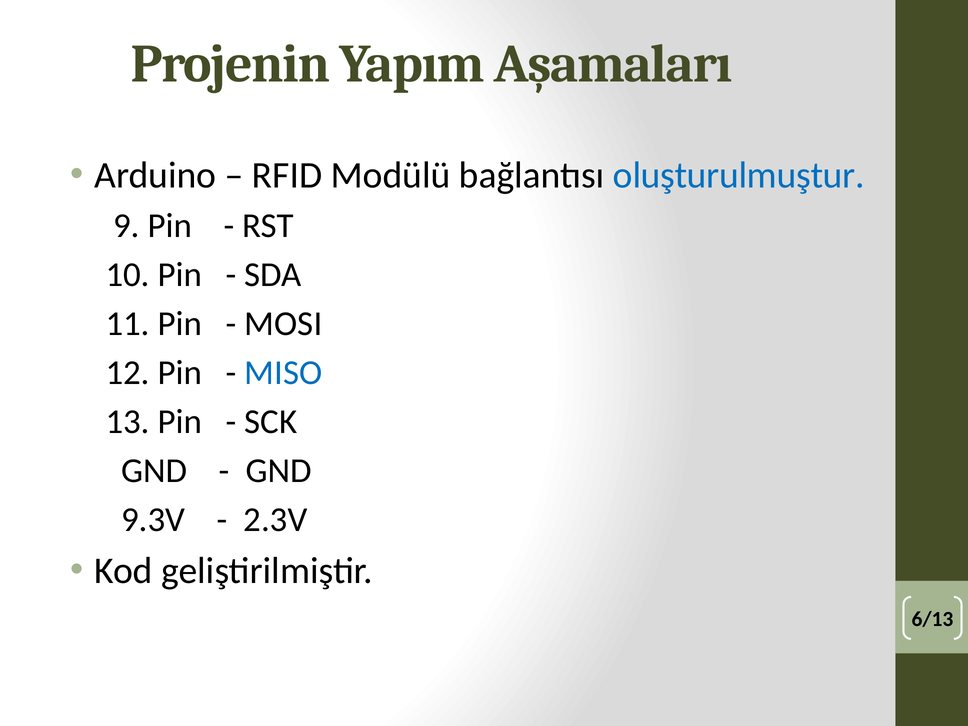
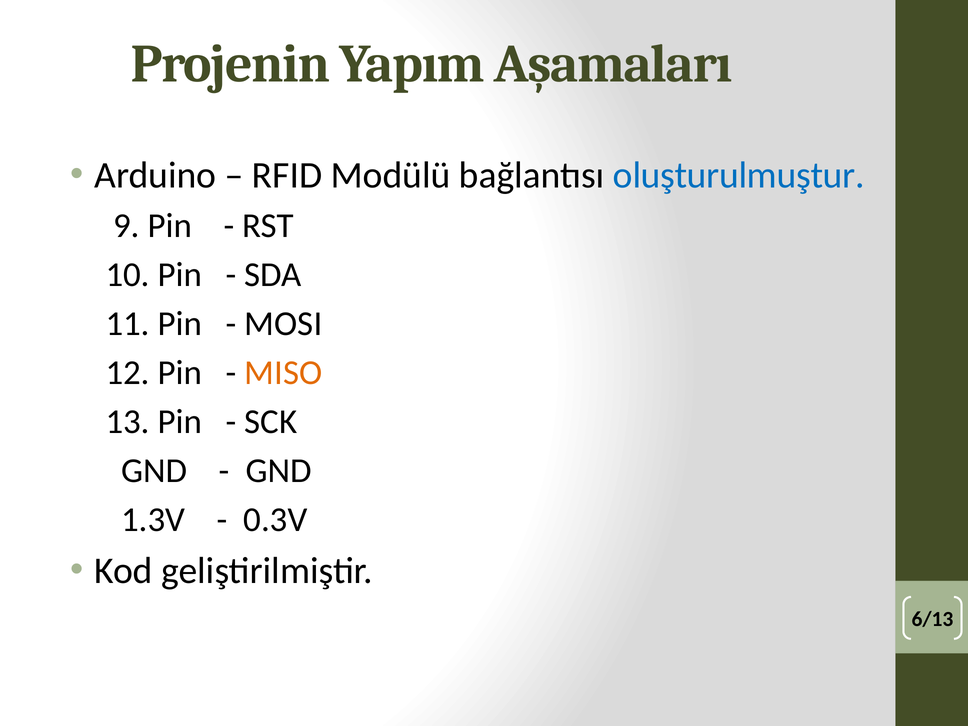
MISO colour: blue -> orange
9.3V: 9.3V -> 1.3V
2.3V: 2.3V -> 0.3V
